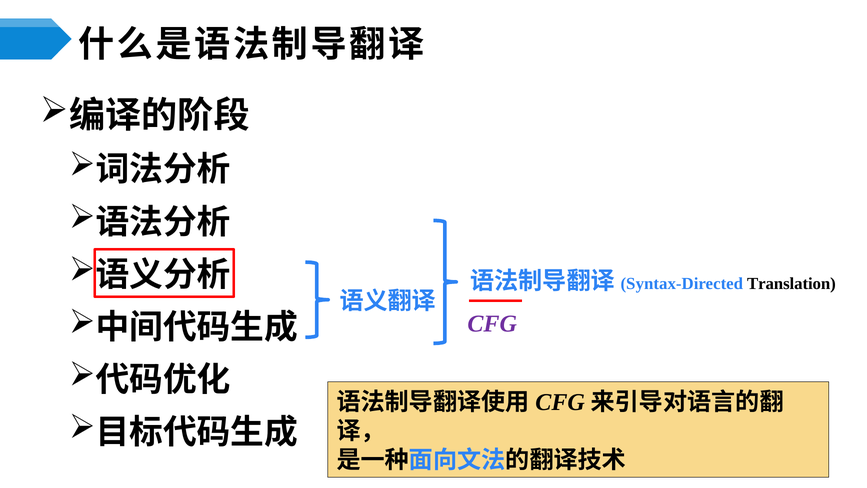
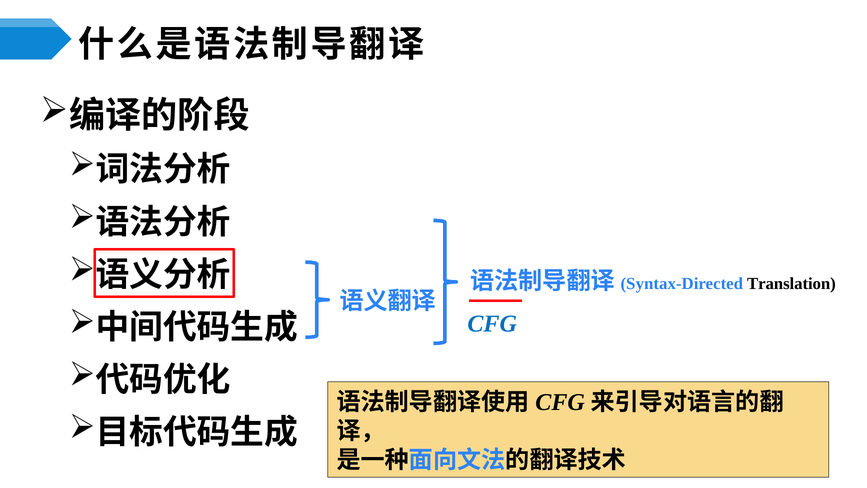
CFG colour: purple -> blue
